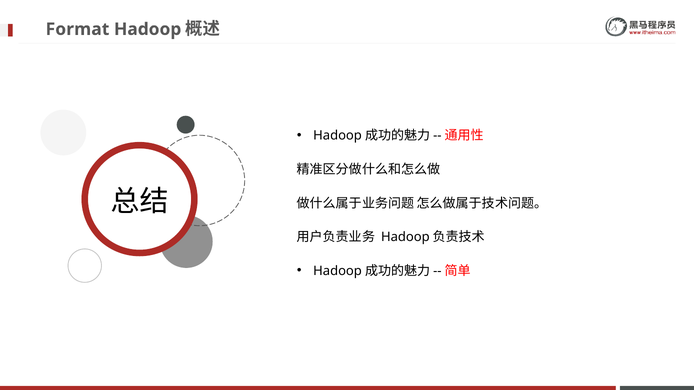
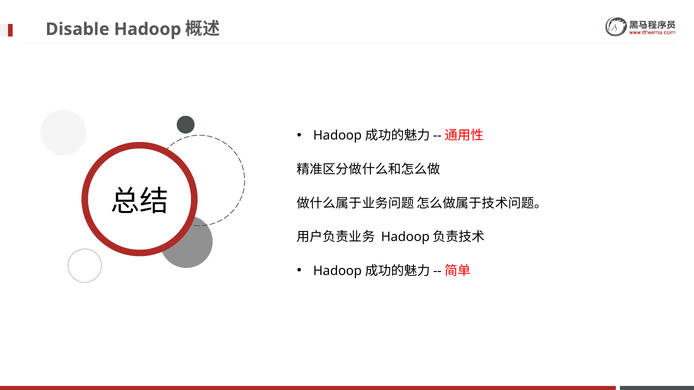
Format: Format -> Disable
